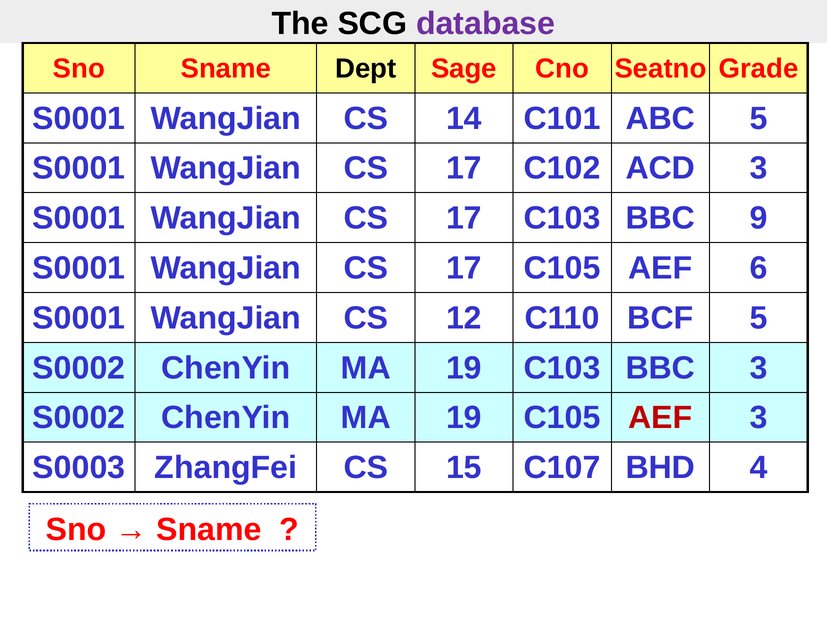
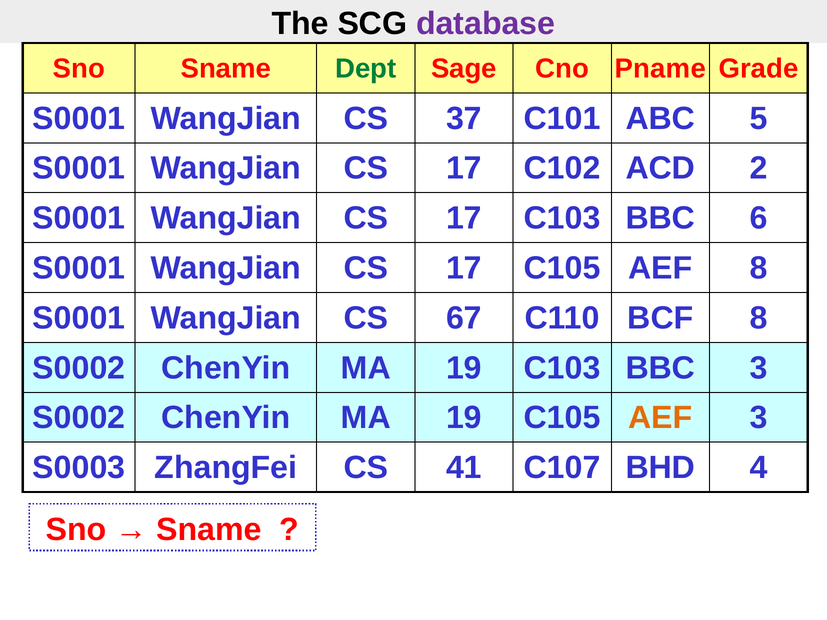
Dept colour: black -> green
Seatno: Seatno -> Pname
14: 14 -> 37
ACD 3: 3 -> 2
9: 9 -> 6
AEF 6: 6 -> 8
12: 12 -> 67
BCF 5: 5 -> 8
AEF at (660, 418) colour: red -> orange
15: 15 -> 41
